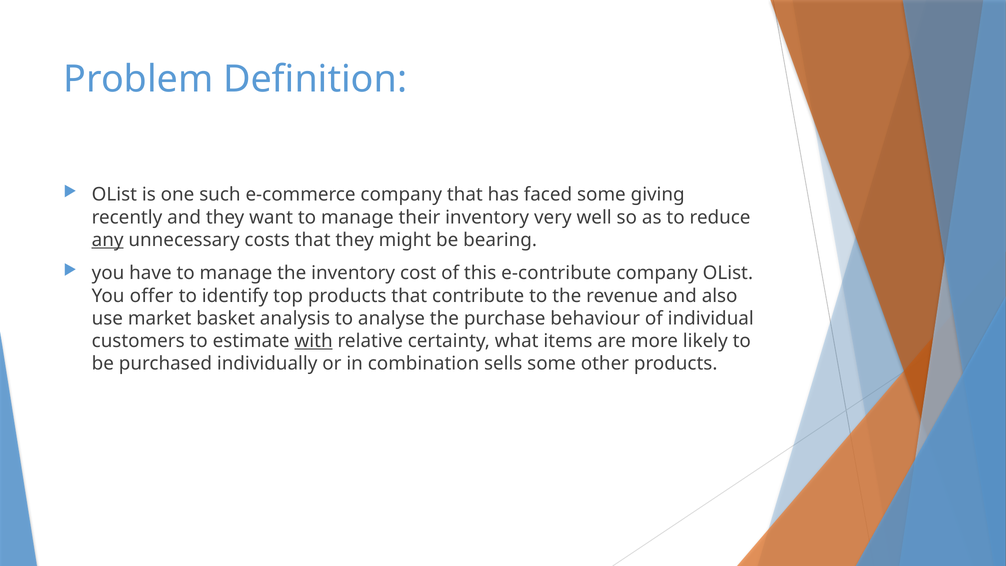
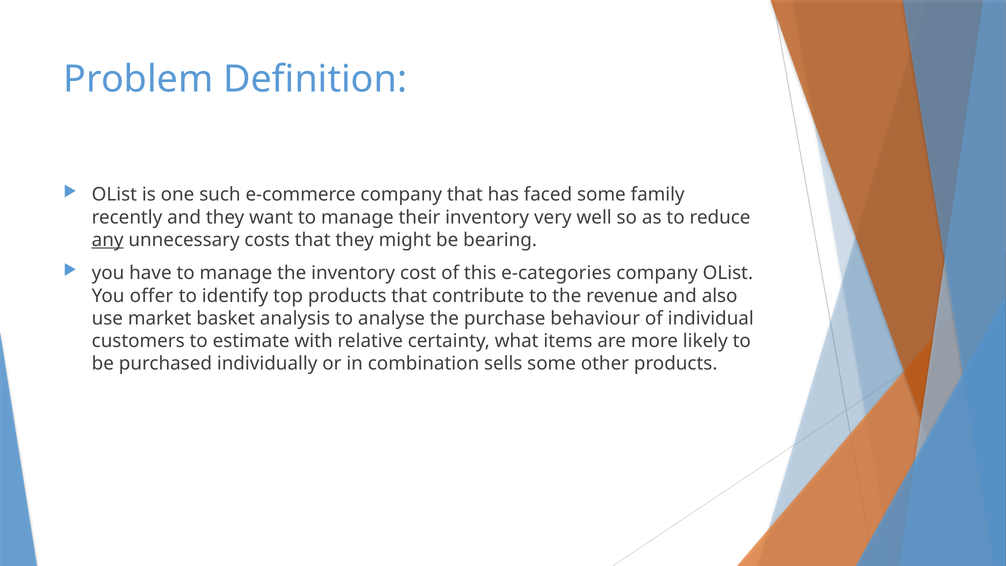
giving: giving -> family
e-contribute: e-contribute -> e-categories
with underline: present -> none
